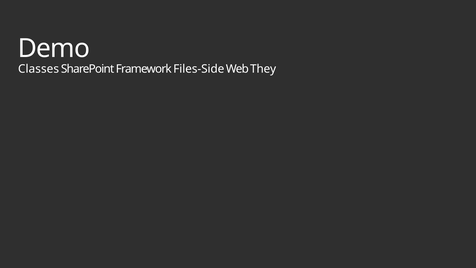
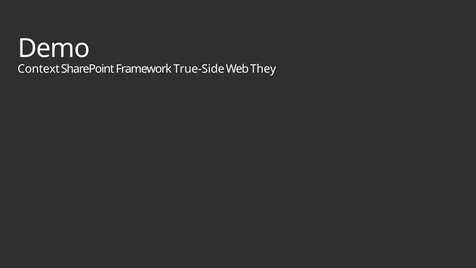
Classes: Classes -> Context
Files-Side: Files-Side -> True-Side
